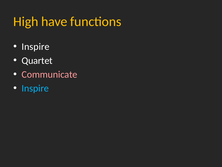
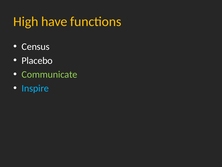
Inspire at (36, 47): Inspire -> Census
Quartet: Quartet -> Placebo
Communicate colour: pink -> light green
